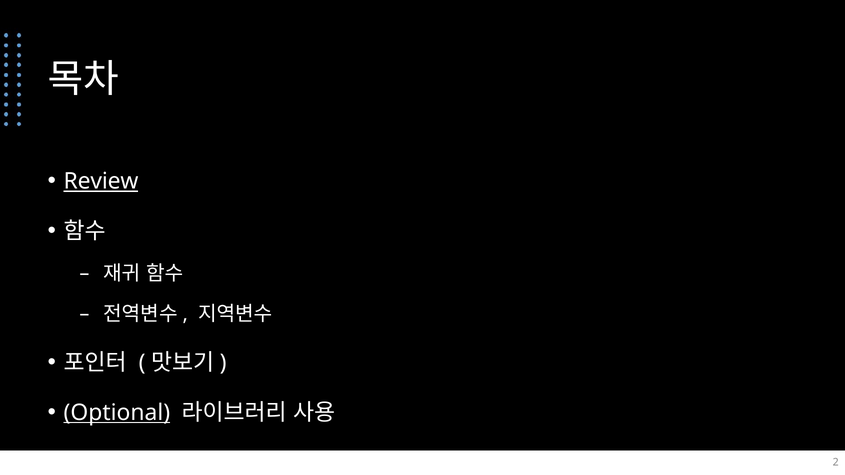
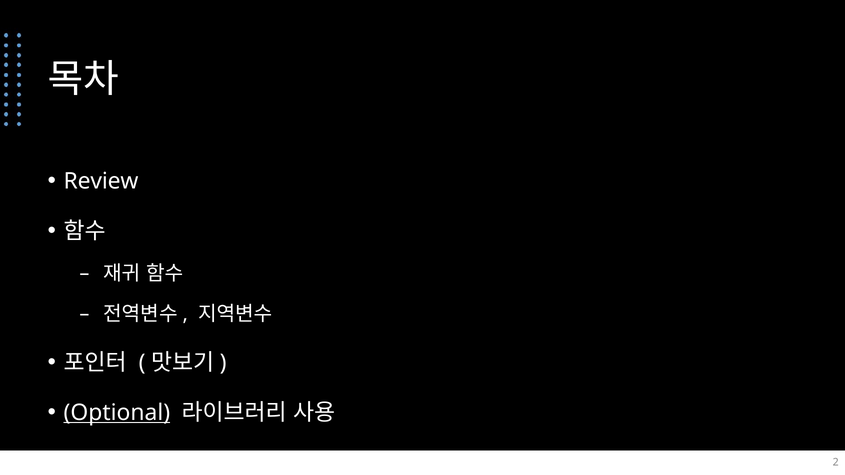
Review underline: present -> none
